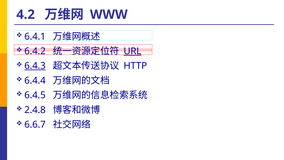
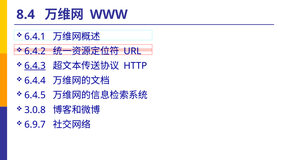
4.2: 4.2 -> 8.4
URL underline: present -> none
2.4.8: 2.4.8 -> 3.0.8
6.6.7: 6.6.7 -> 6.9.7
